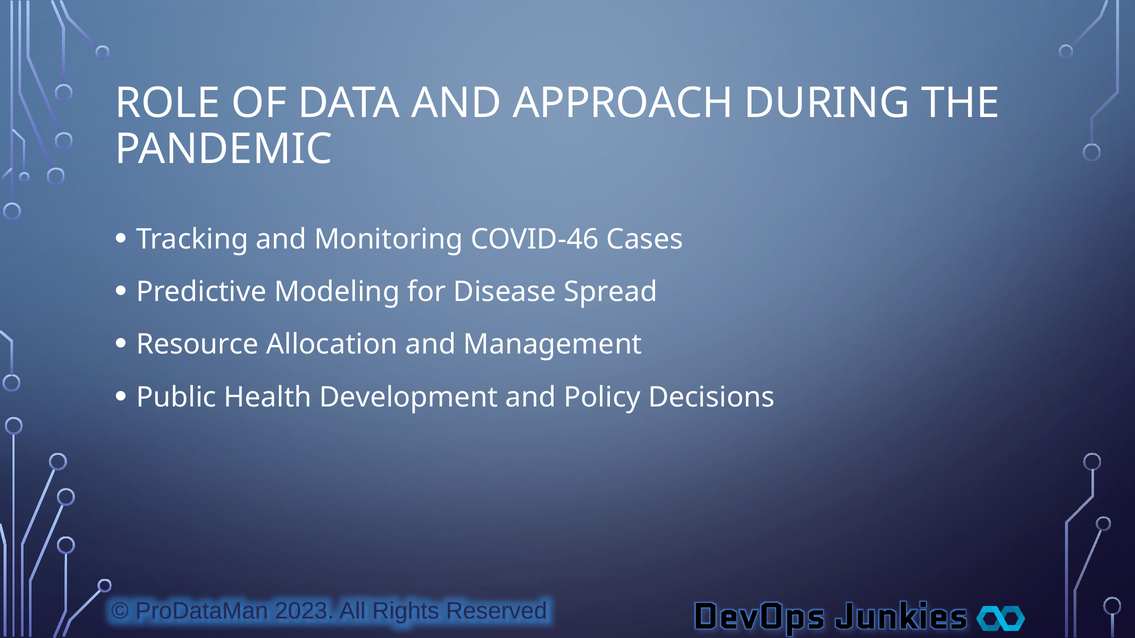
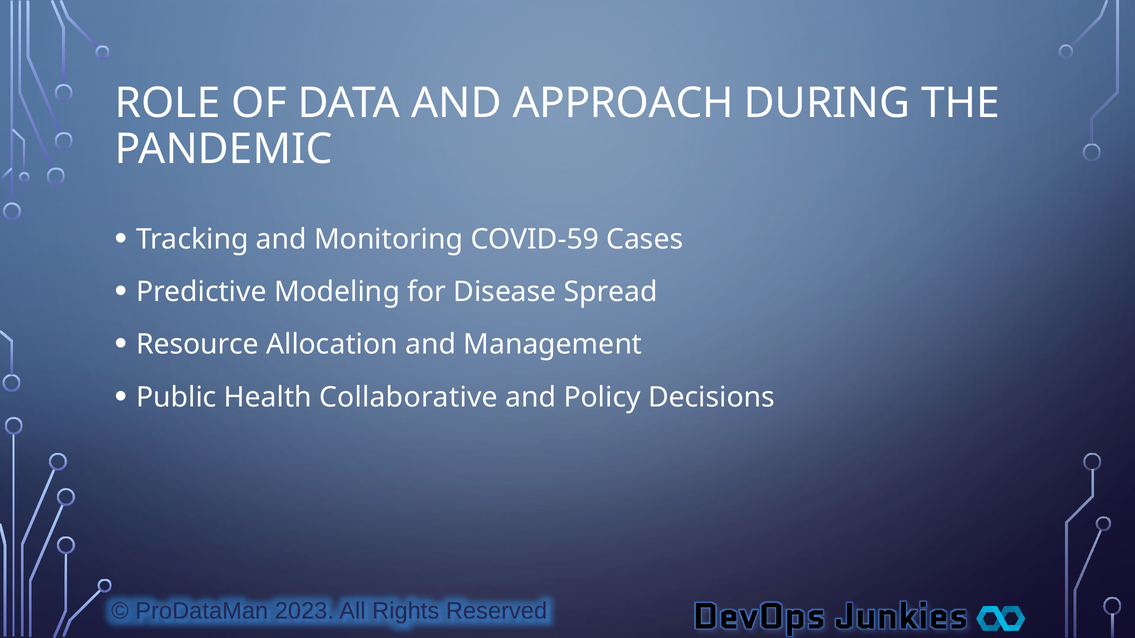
COVID-46: COVID-46 -> COVID-59
Development: Development -> Collaborative
